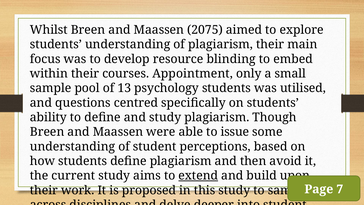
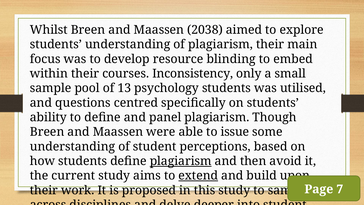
2075: 2075 -> 2038
Appointment: Appointment -> Inconsistency
and study: study -> panel
plagiarism at (181, 161) underline: none -> present
